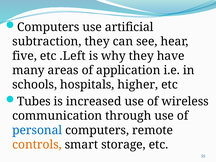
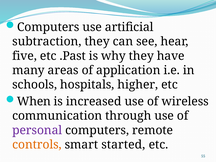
.Left: .Left -> .Past
Tubes: Tubes -> When
personal colour: blue -> purple
storage: storage -> started
